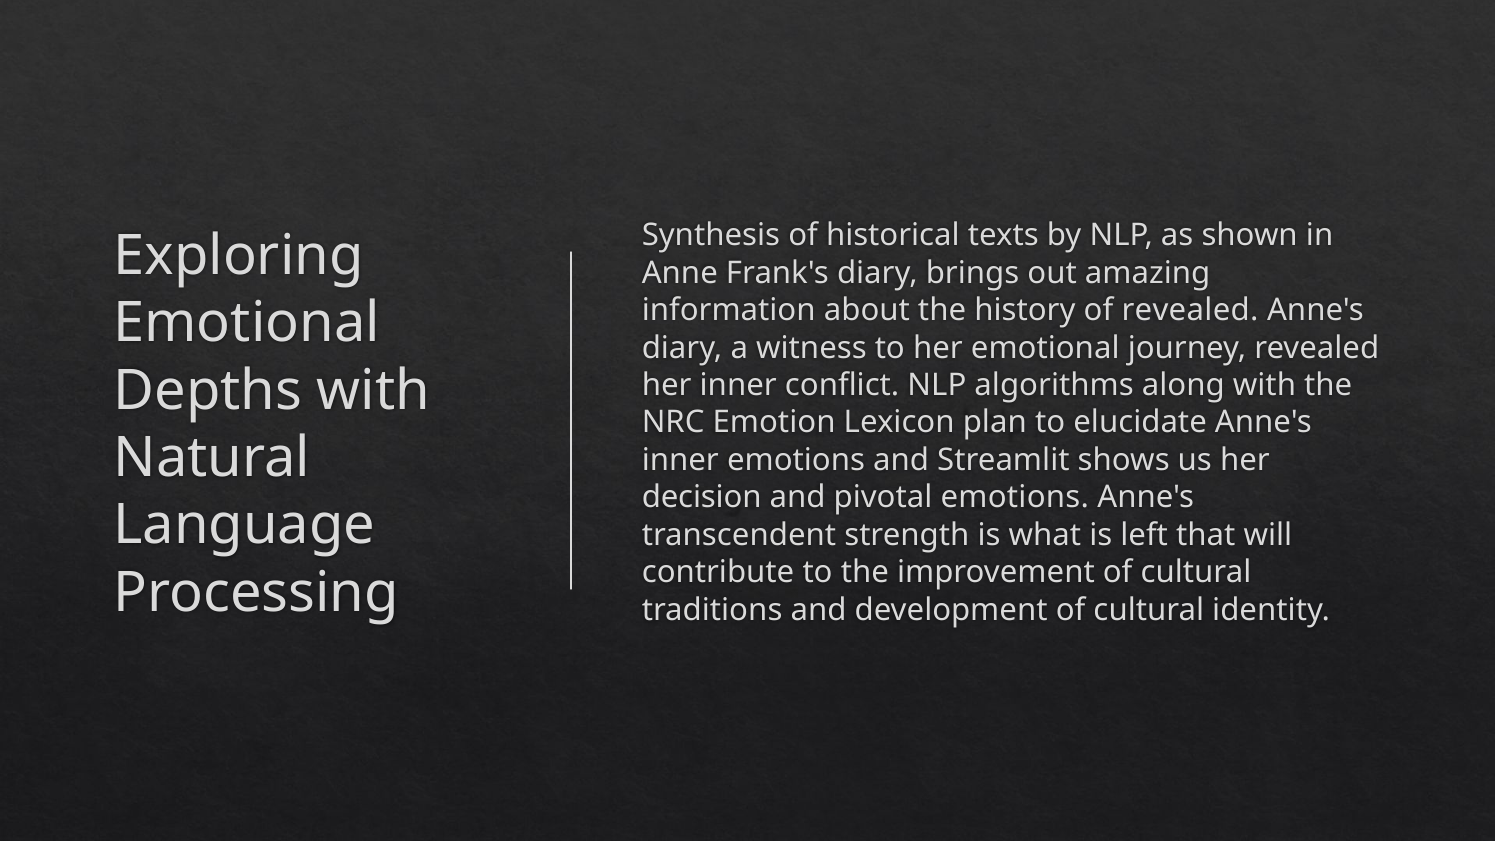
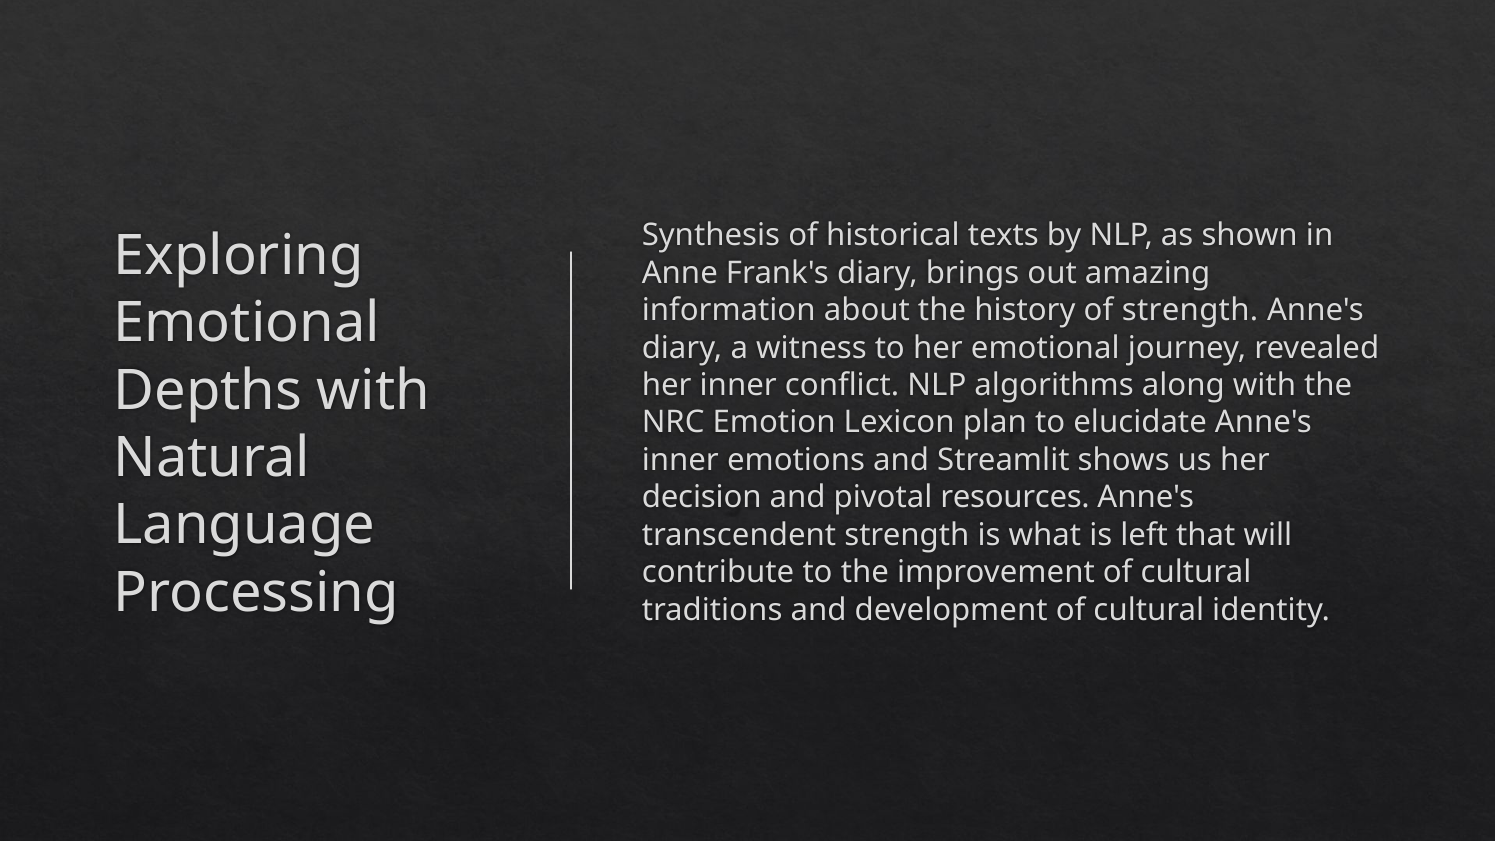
of revealed: revealed -> strength
pivotal emotions: emotions -> resources
